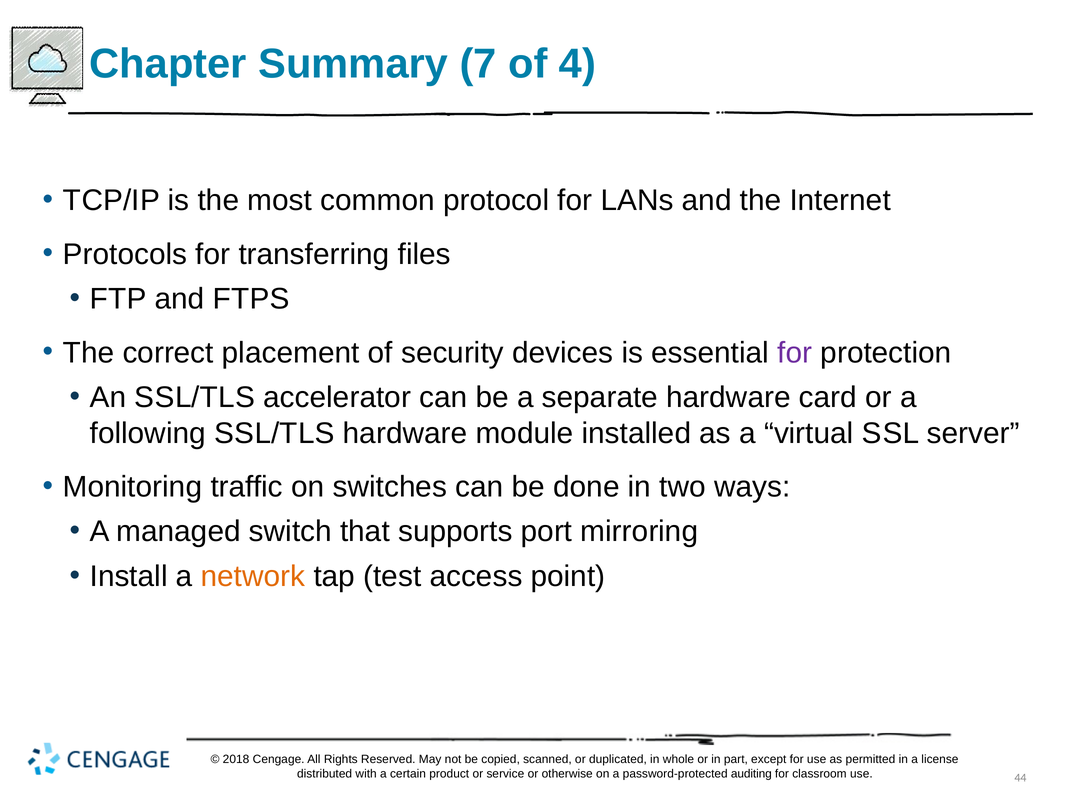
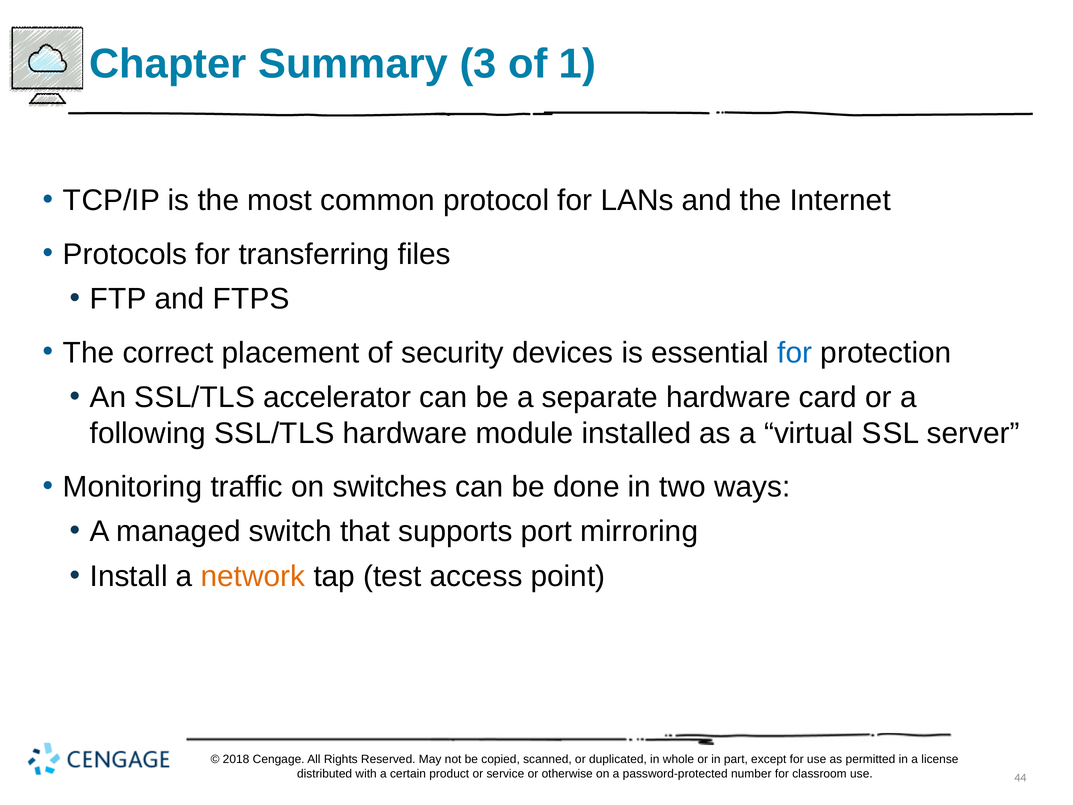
7: 7 -> 3
4: 4 -> 1
for at (795, 353) colour: purple -> blue
auditing: auditing -> number
